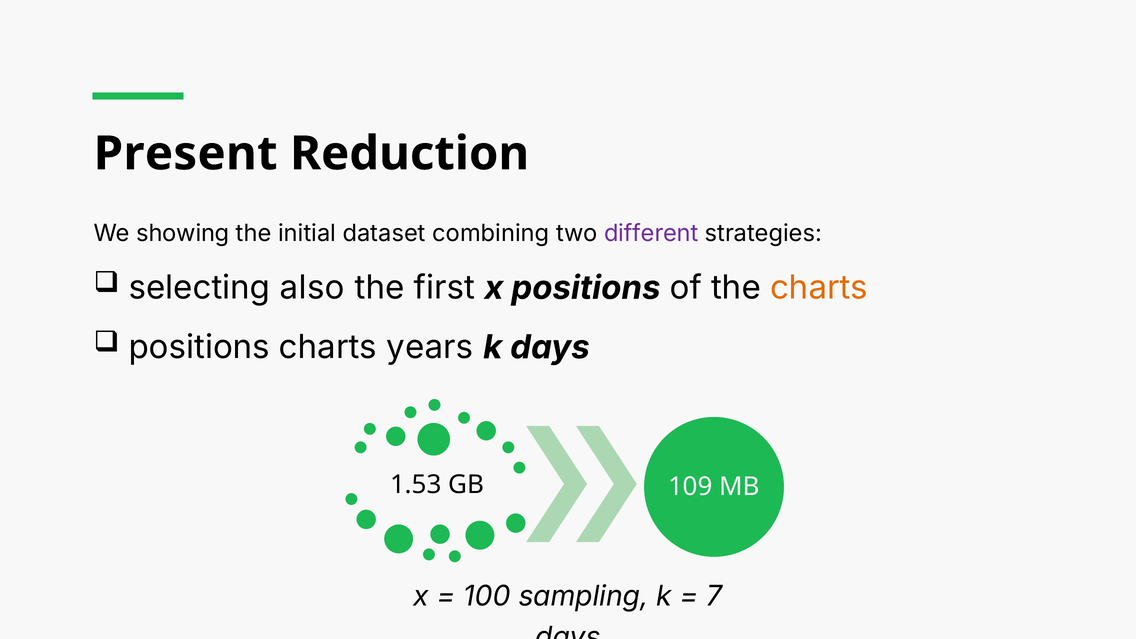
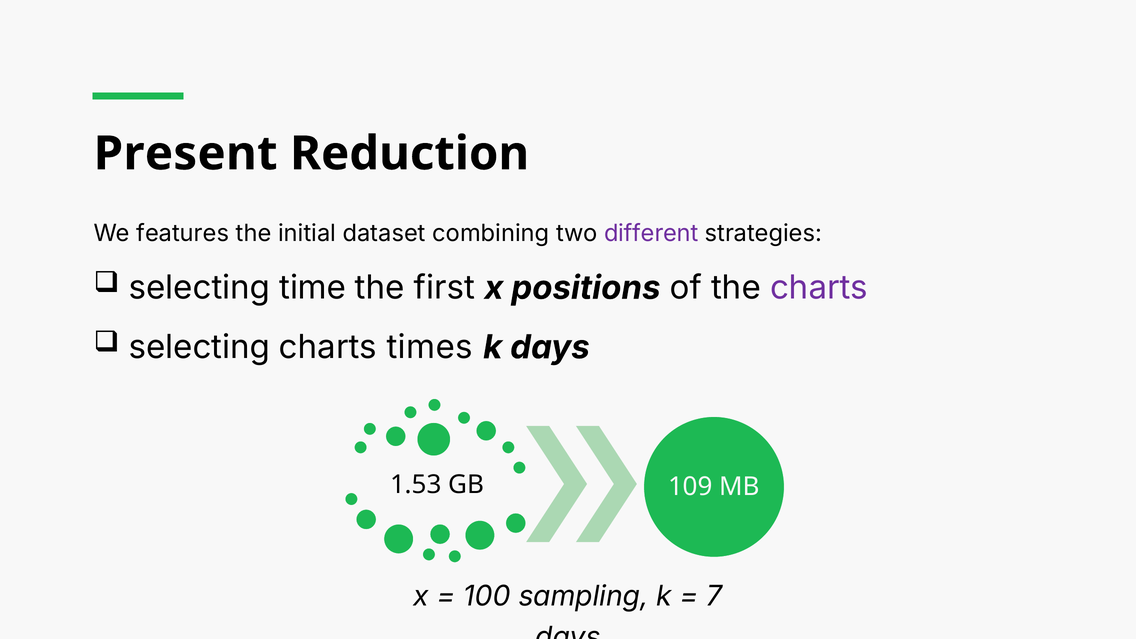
showing: showing -> features
also: also -> time
charts at (819, 288) colour: orange -> purple
positions at (199, 347): positions -> selecting
years: years -> times
